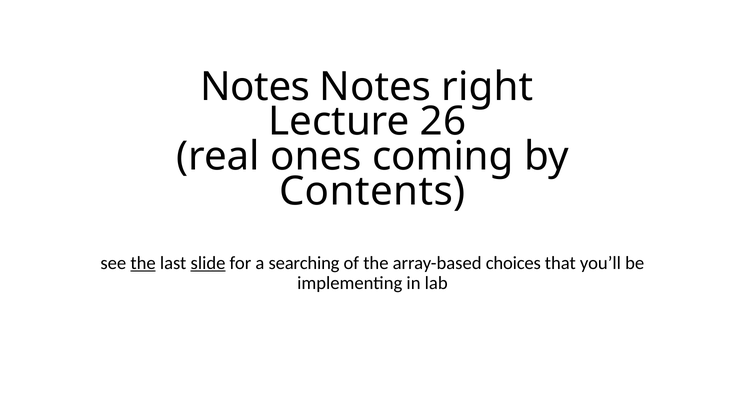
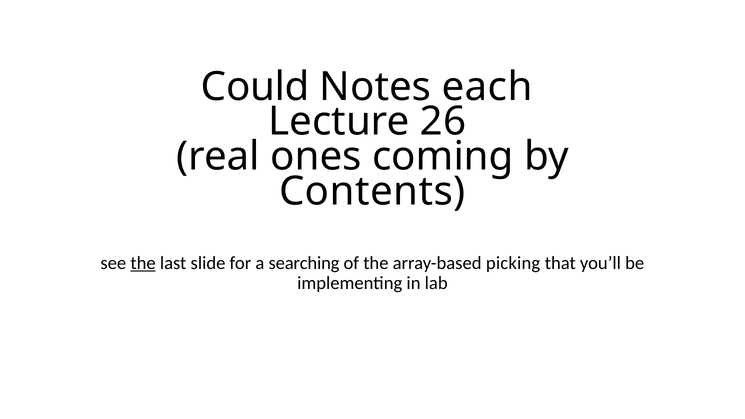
Notes at (255, 87): Notes -> Could
right: right -> each
slide underline: present -> none
choices: choices -> picking
